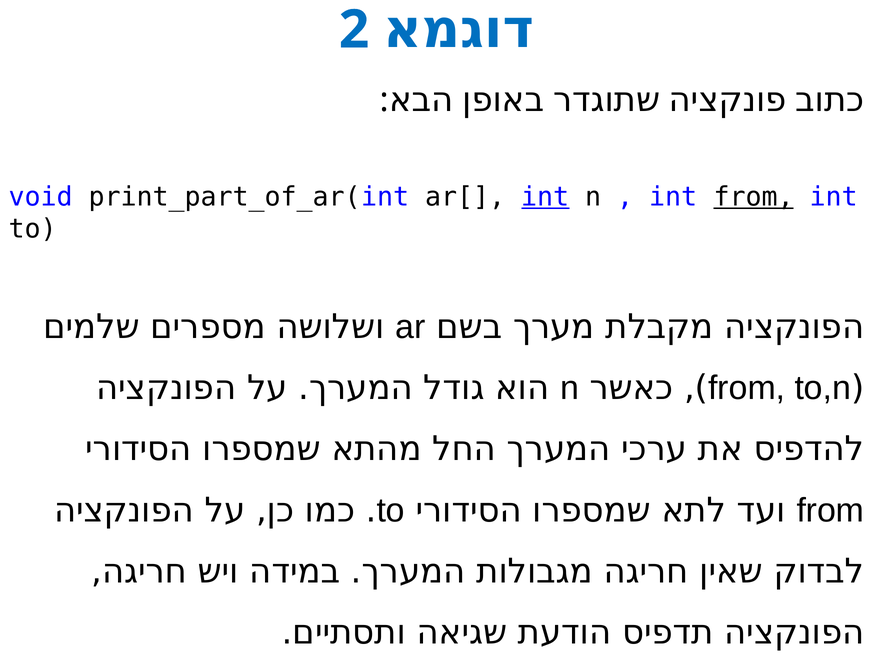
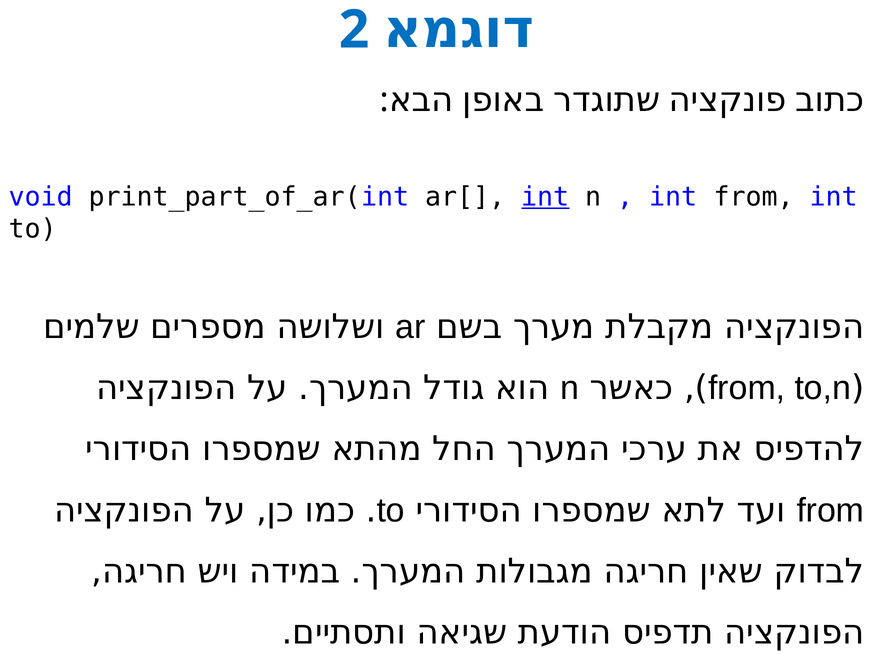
from at (754, 197) underline: present -> none
